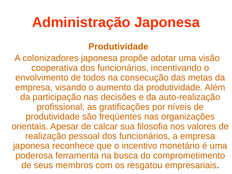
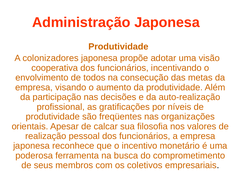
resgatou: resgatou -> coletivos
